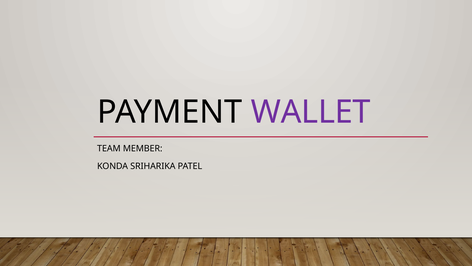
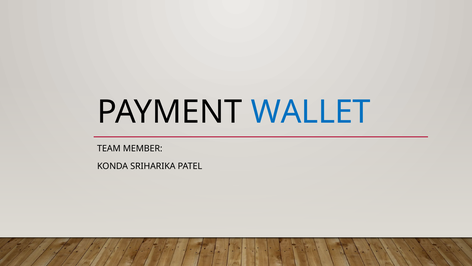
WALLET colour: purple -> blue
